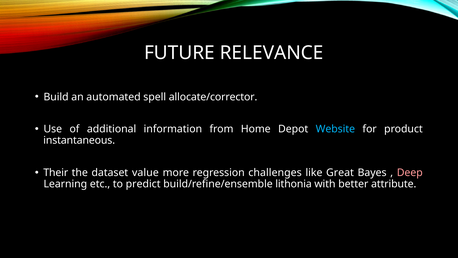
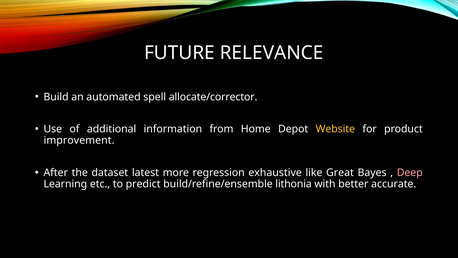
Website colour: light blue -> yellow
instantaneous: instantaneous -> improvement
Their: Their -> After
value: value -> latest
challenges: challenges -> exhaustive
attribute: attribute -> accurate
